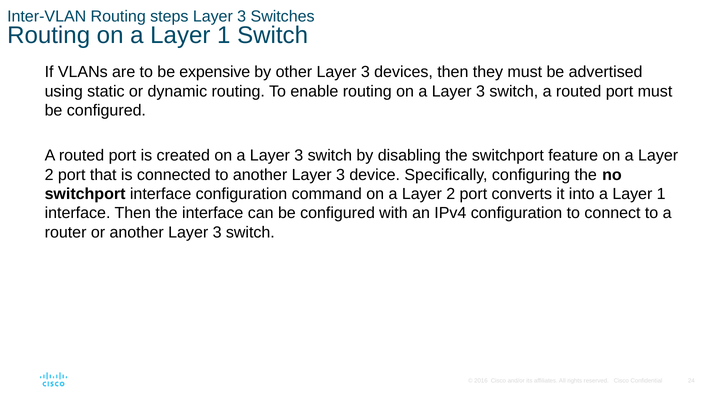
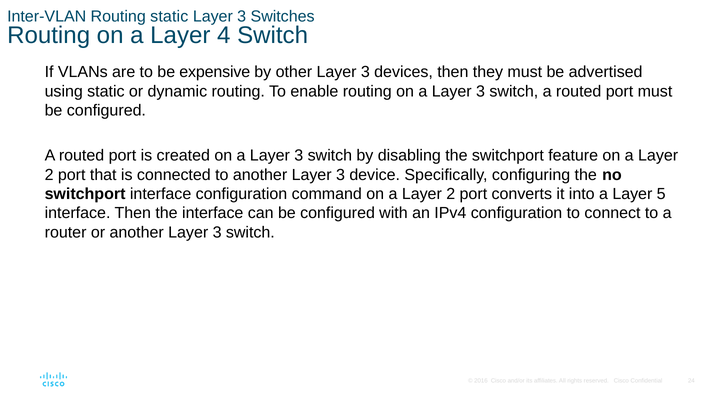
Routing steps: steps -> static
on a Layer 1: 1 -> 4
into a Layer 1: 1 -> 5
